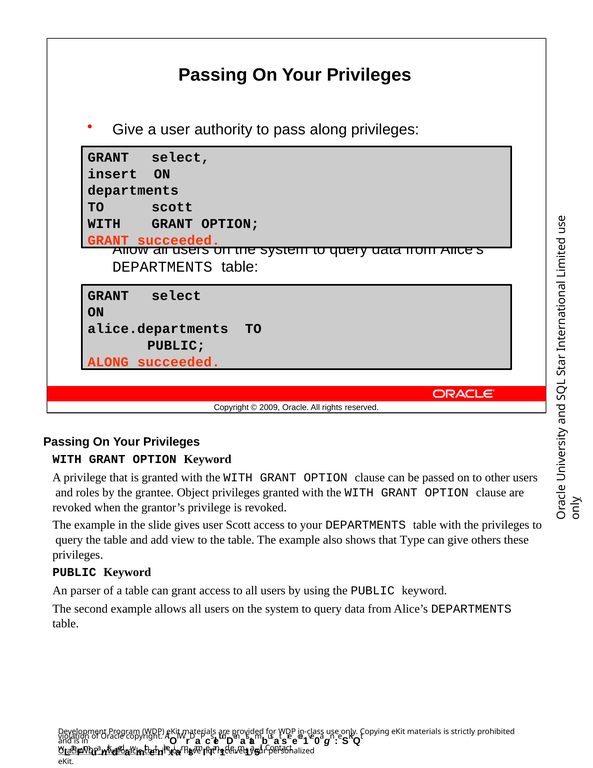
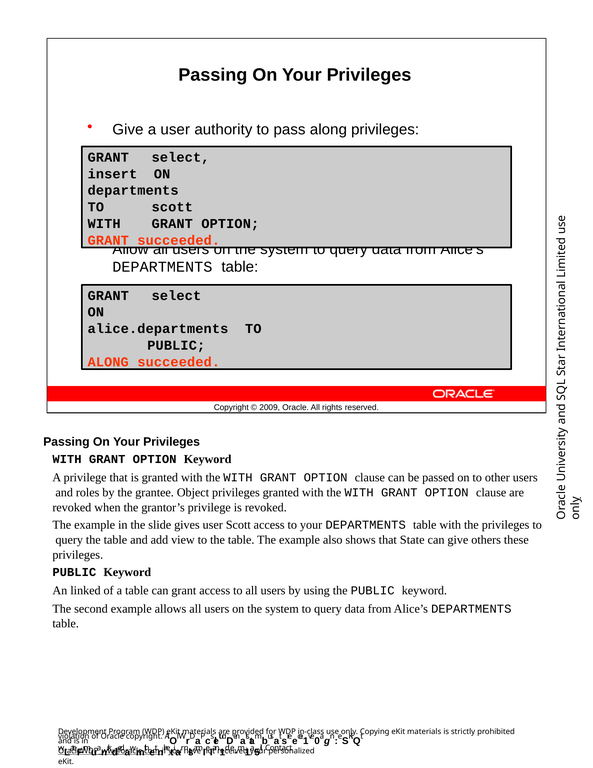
Type: Type -> State
parser: parser -> linked
